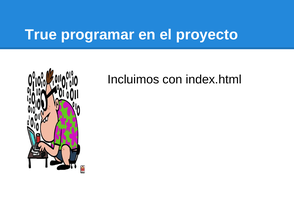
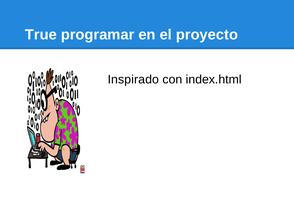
Incluimos: Incluimos -> Inspirado
